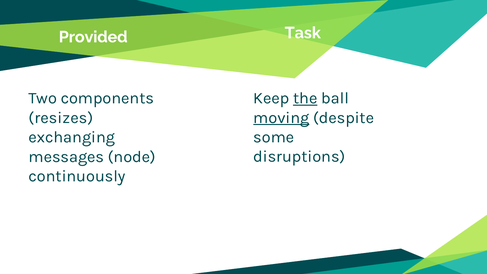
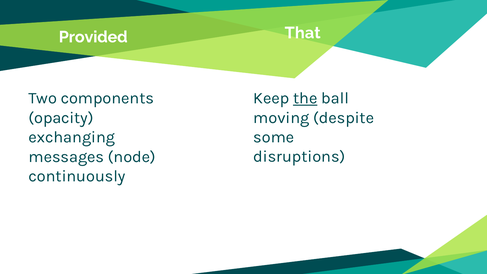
Task: Task -> That
resizes: resizes -> opacity
moving underline: present -> none
